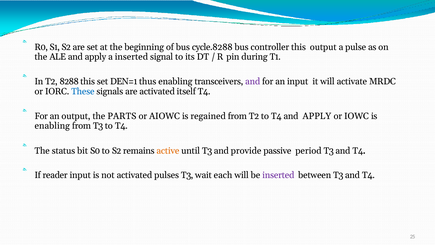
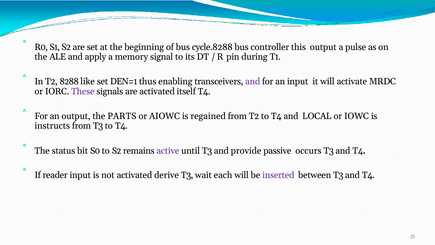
a inserted: inserted -> memory
8288 this: this -> like
These colour: blue -> purple
T4 and APPLY: APPLY -> LOCAL
enabling at (52, 126): enabling -> instructs
active colour: orange -> purple
period: period -> occurs
pulses: pulses -> derive
